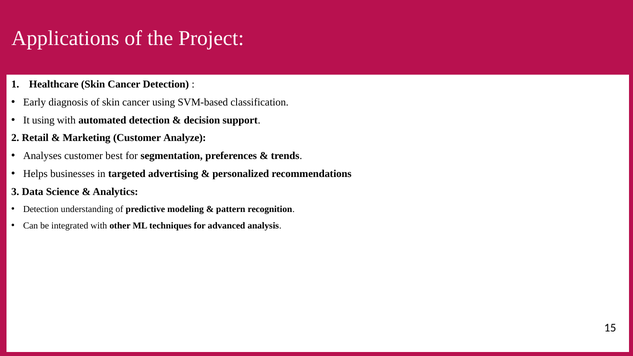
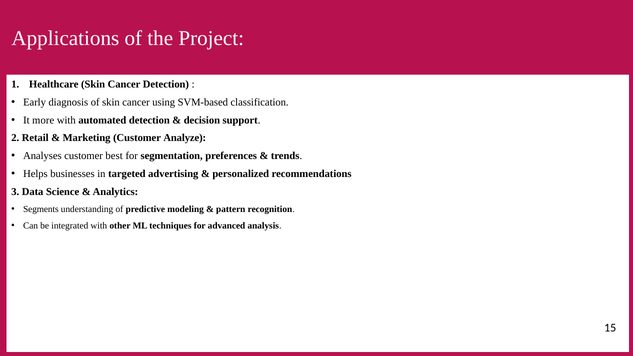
It using: using -> more
Detection at (41, 209): Detection -> Segments
